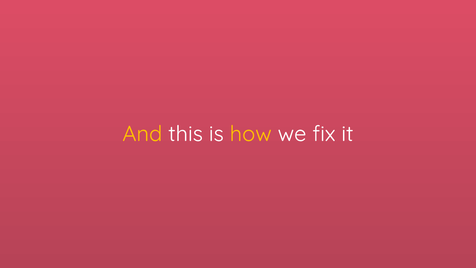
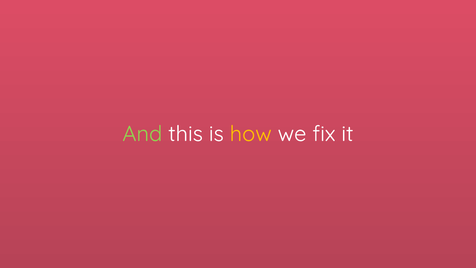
And colour: yellow -> light green
